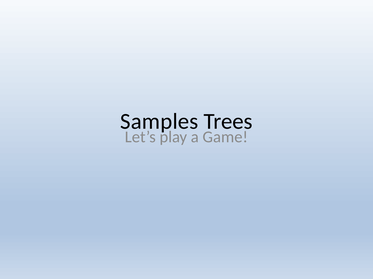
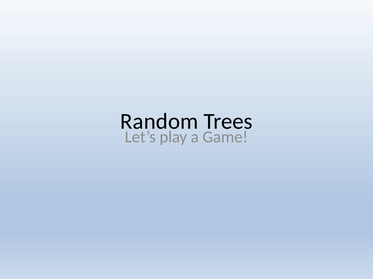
Samples: Samples -> Random
